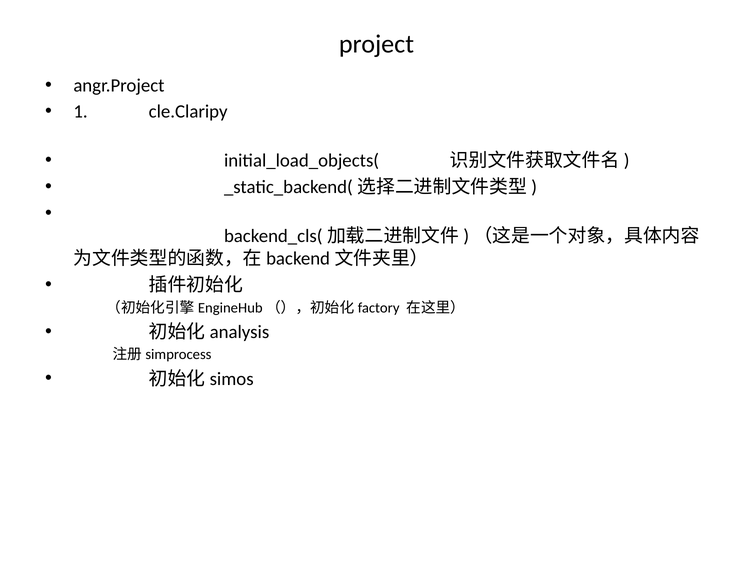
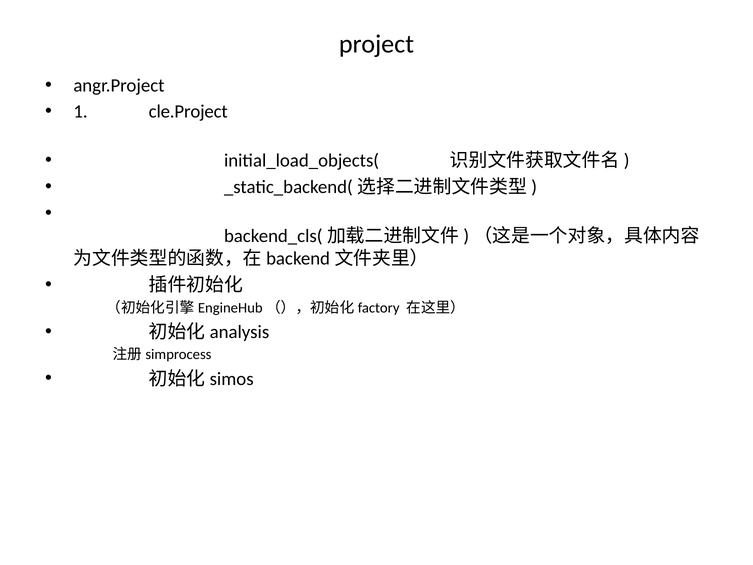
cle.Claripy: cle.Claripy -> cle.Project
